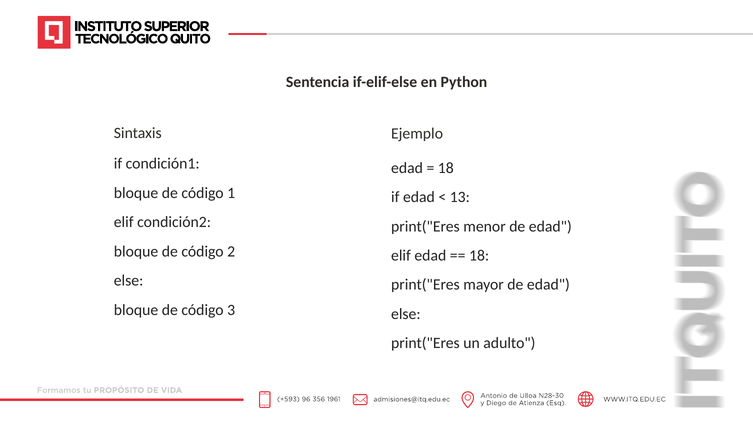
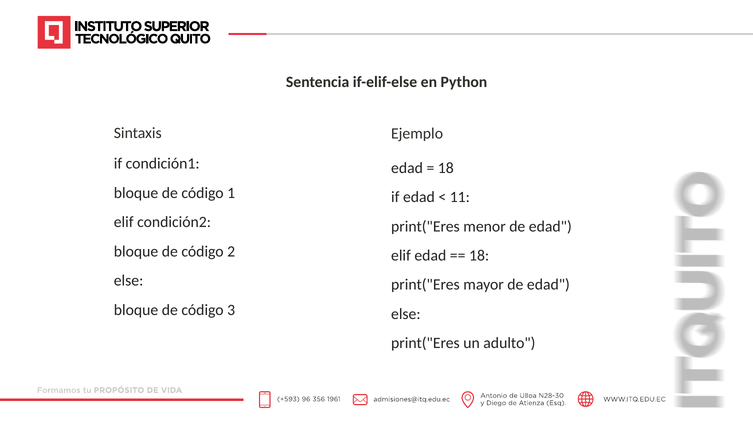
13: 13 -> 11
